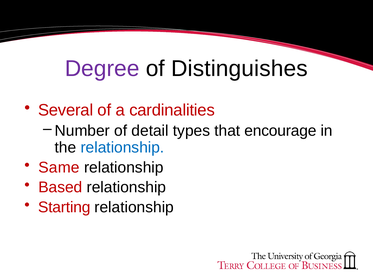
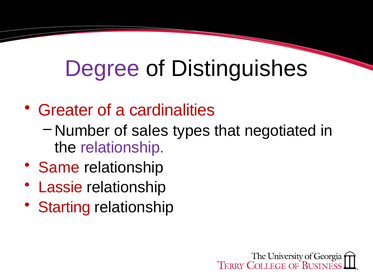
Several: Several -> Greater
detail: detail -> sales
encourage: encourage -> negotiated
relationship at (122, 147) colour: blue -> purple
Based: Based -> Lassie
